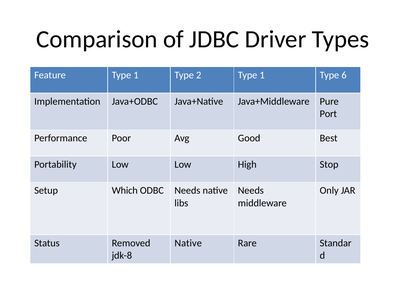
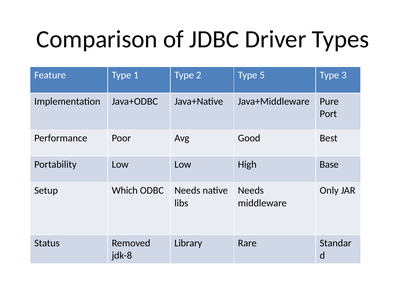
2 Type 1: 1 -> 5
6: 6 -> 3
Stop: Stop -> Base
Native at (188, 243): Native -> Library
